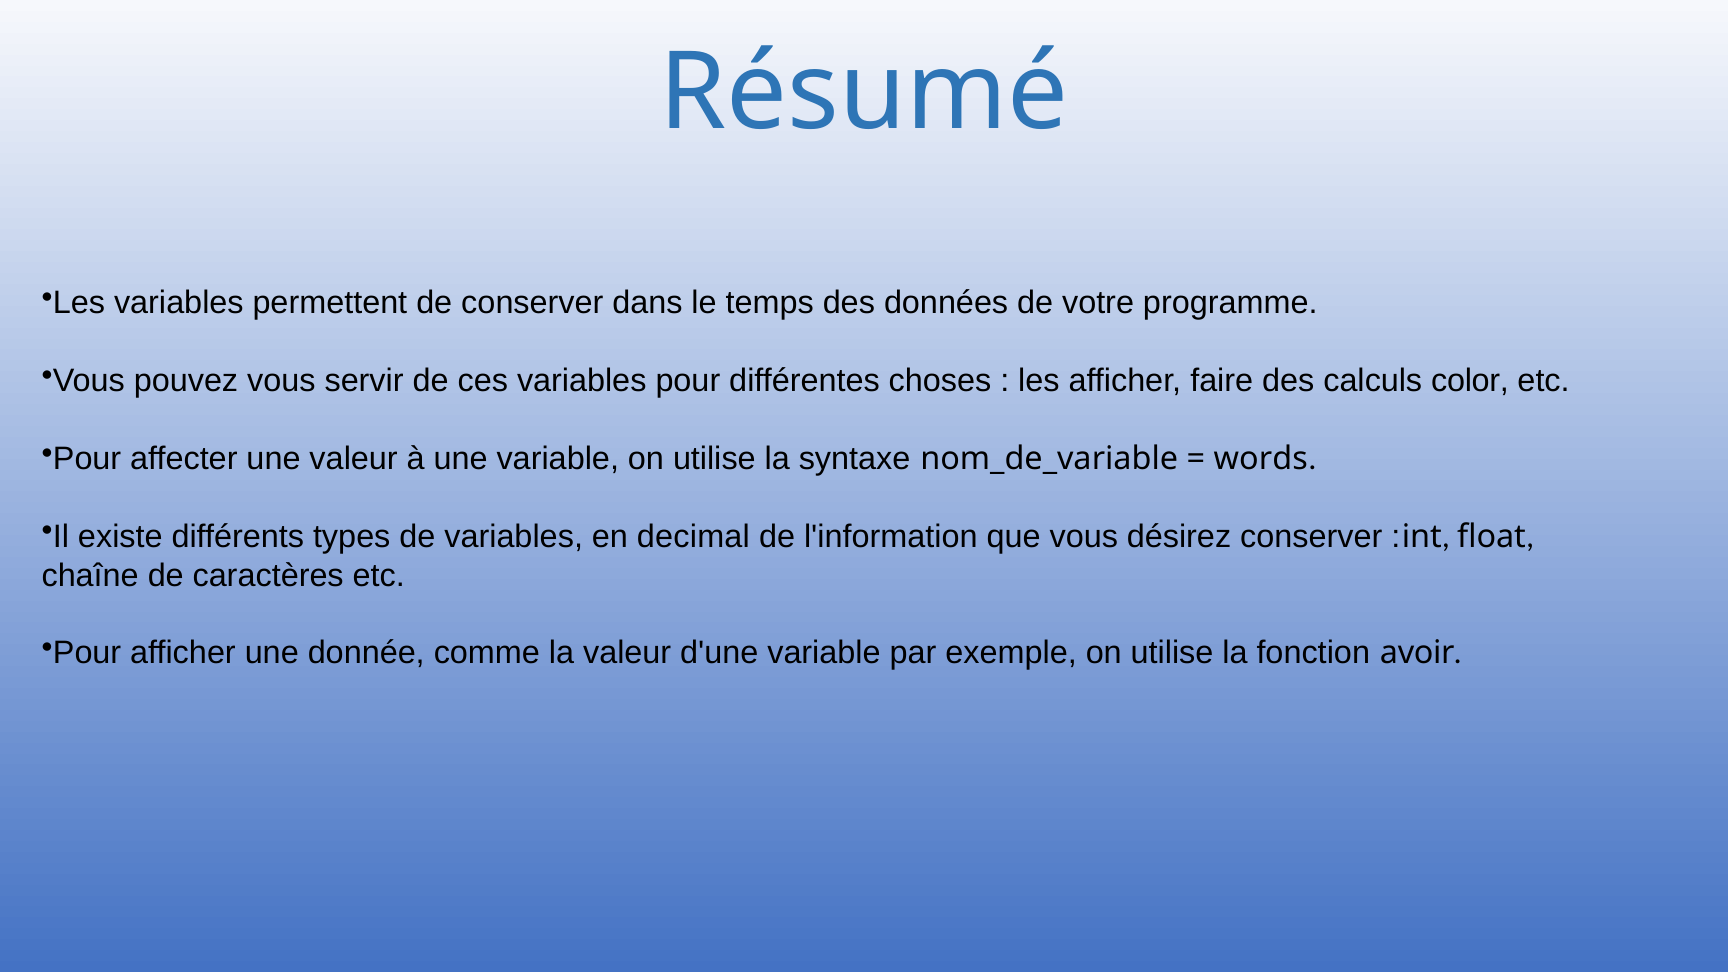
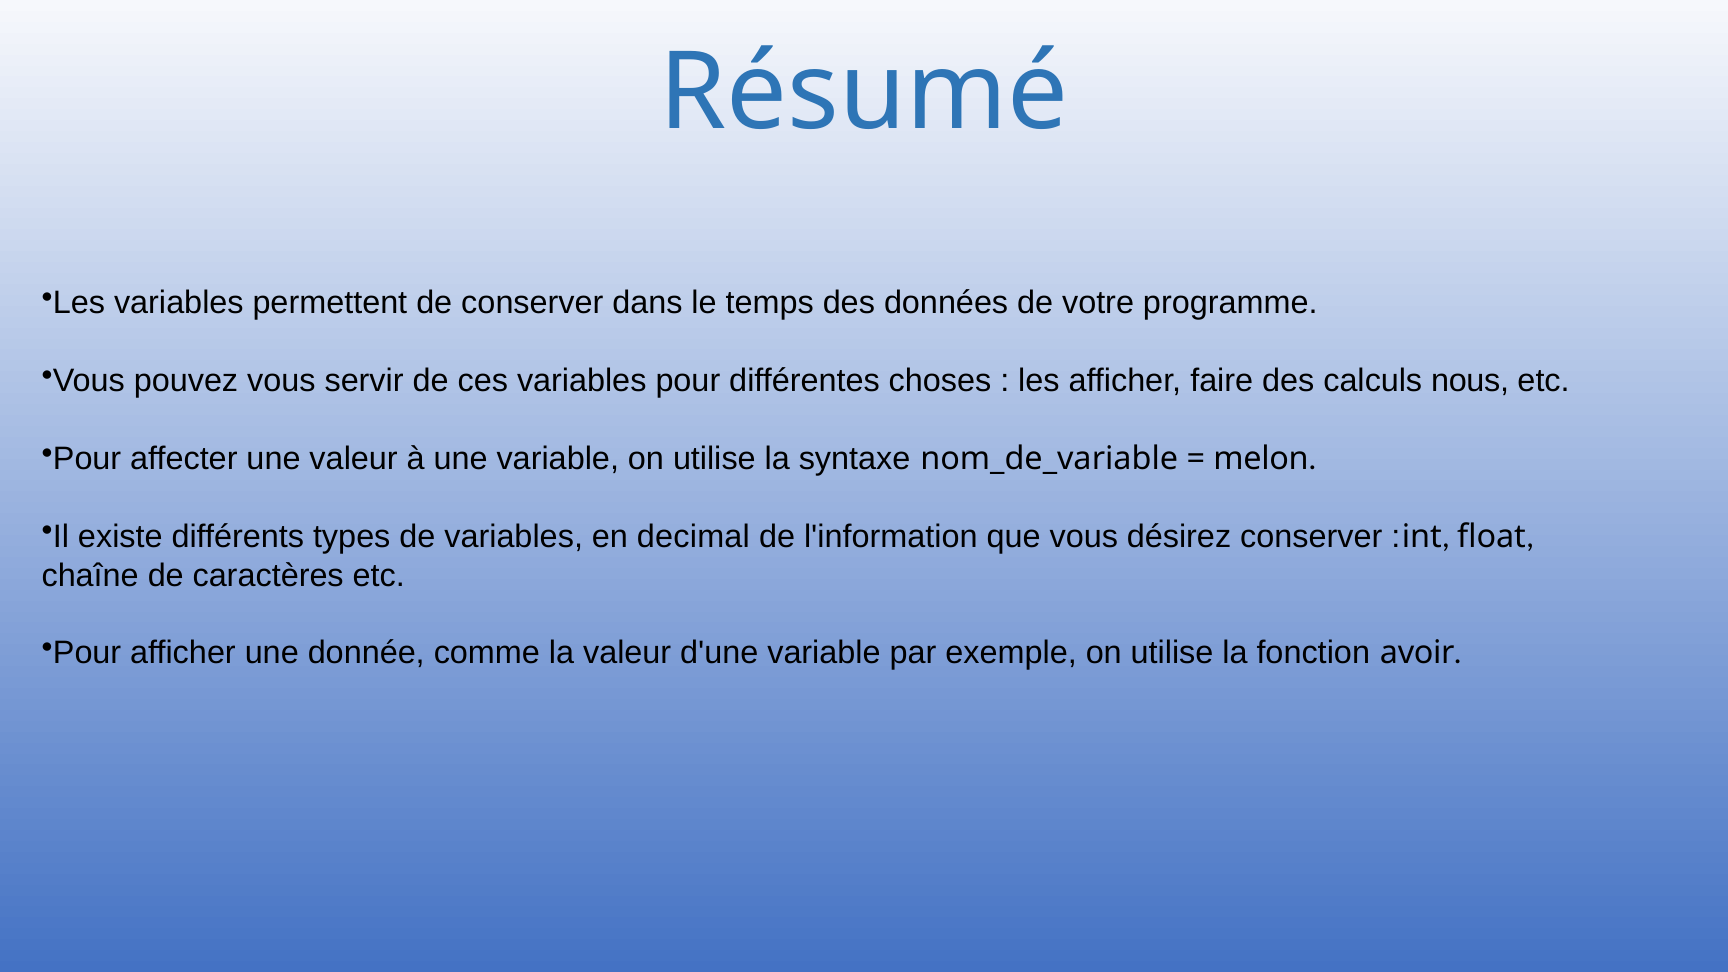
color: color -> nous
words: words -> melon
